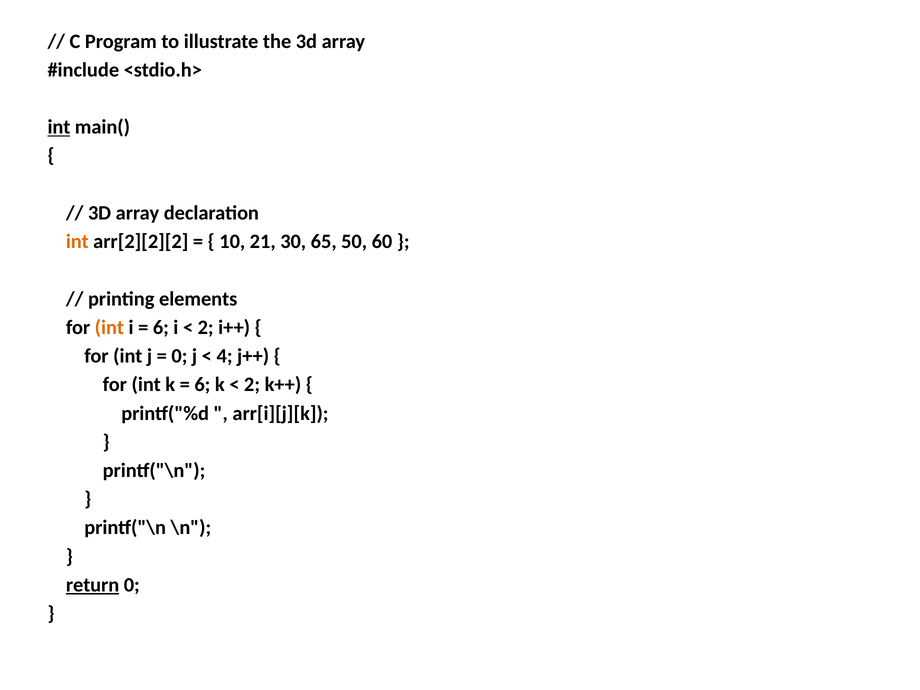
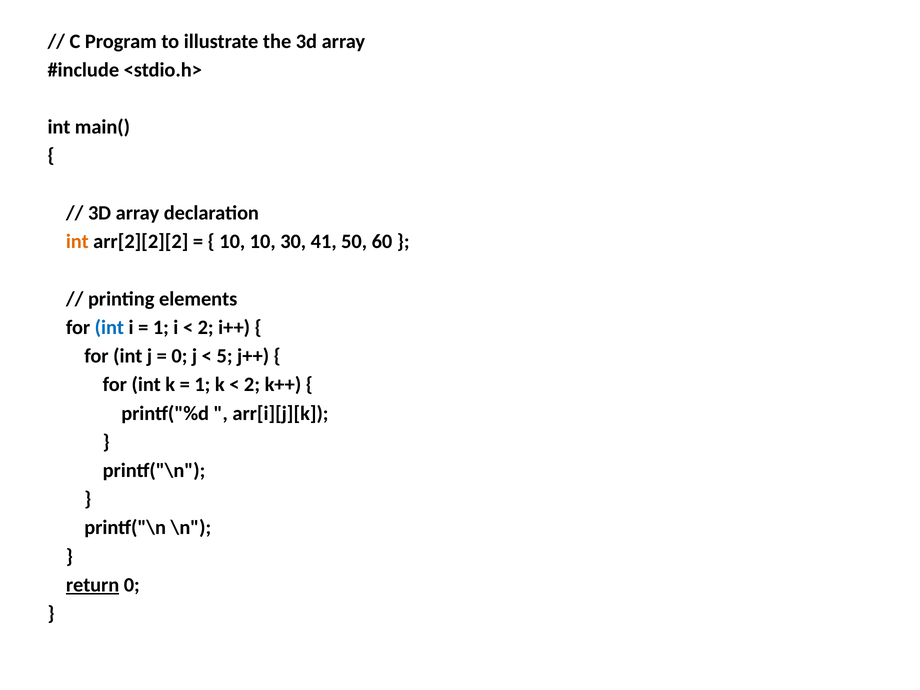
int at (59, 127) underline: present -> none
10 21: 21 -> 10
65: 65 -> 41
int at (109, 327) colour: orange -> blue
6 at (161, 327): 6 -> 1
4: 4 -> 5
6 at (202, 385): 6 -> 1
